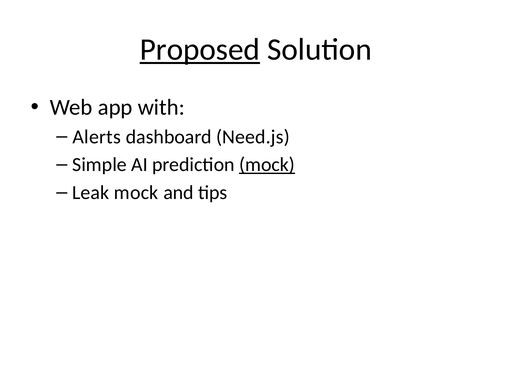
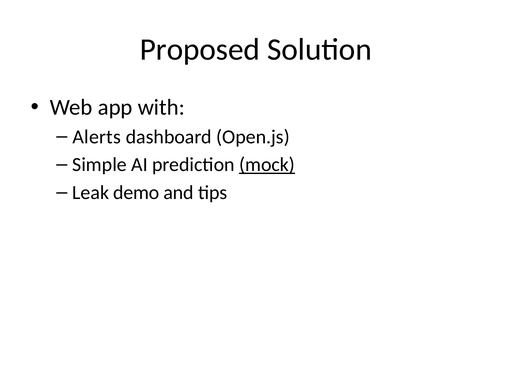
Proposed underline: present -> none
Need.js: Need.js -> Open.js
Leak mock: mock -> demo
